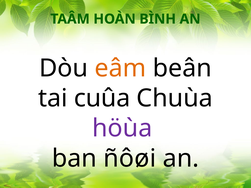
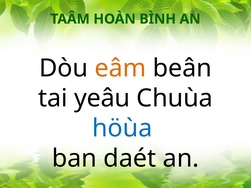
cuûa: cuûa -> yeâu
höùa colour: purple -> blue
ñôøi: ñôøi -> daét
